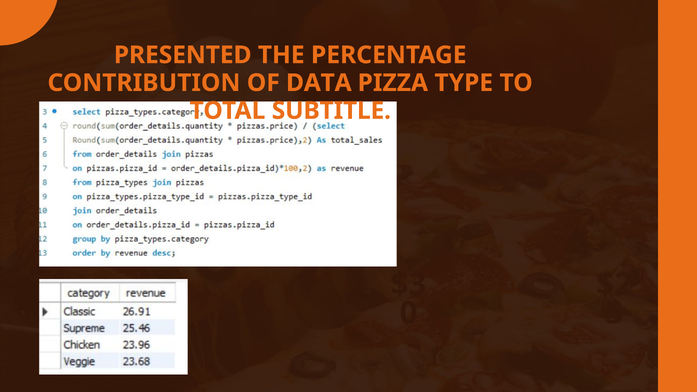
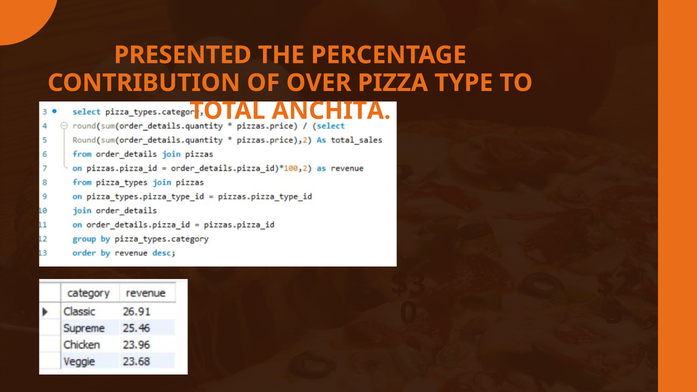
DATA: DATA -> OVER
SUBTITLE: SUBTITLE -> ANCHITA
